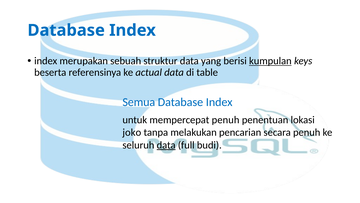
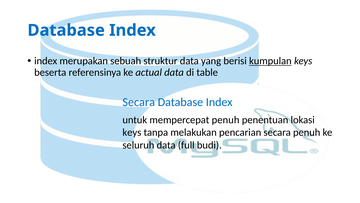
Semua at (139, 102): Semua -> Secara
joko at (132, 132): joko -> keys
data at (166, 145) underline: present -> none
